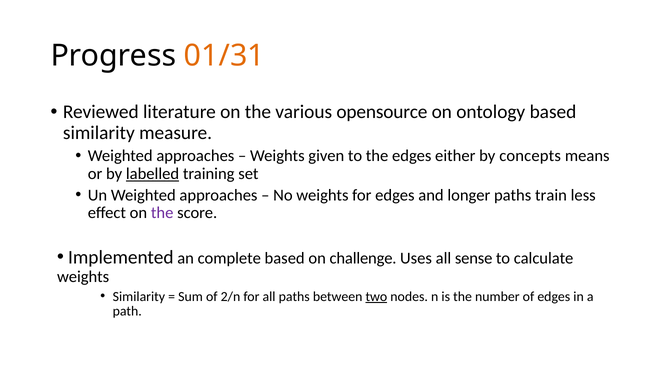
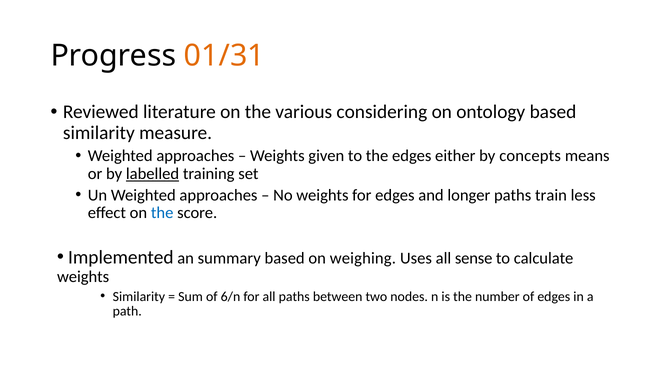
opensource: opensource -> considering
the at (162, 213) colour: purple -> blue
complete: complete -> summary
challenge: challenge -> weighing
2/n: 2/n -> 6/n
two underline: present -> none
